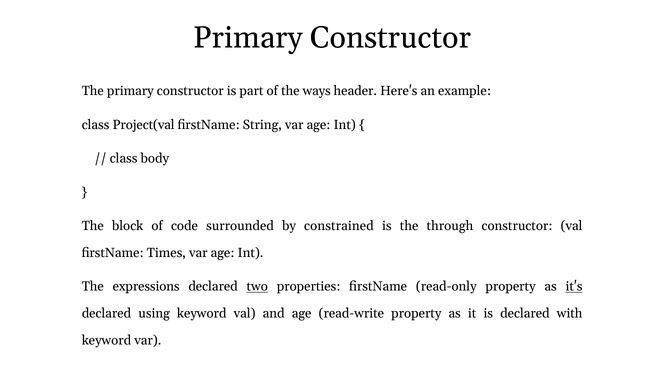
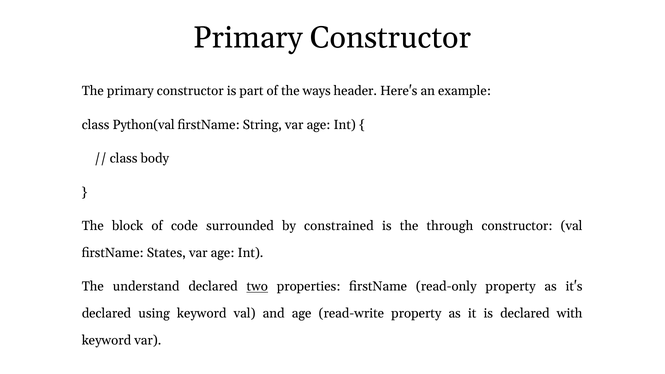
Project(val: Project(val -> Python(val
Times: Times -> States
expressions: expressions -> understand
it's underline: present -> none
